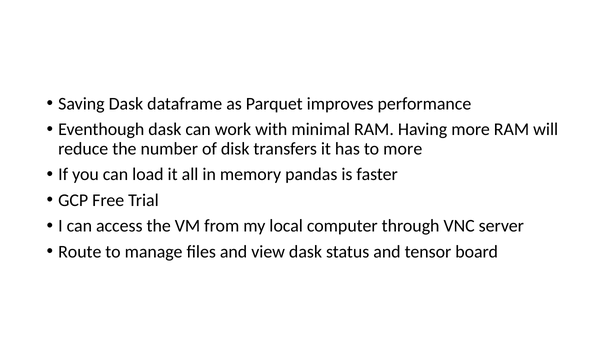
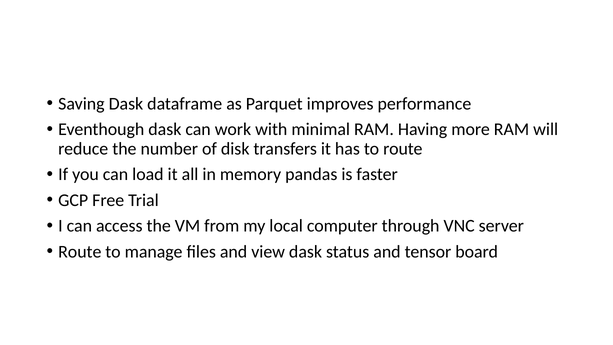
to more: more -> route
